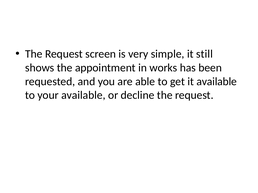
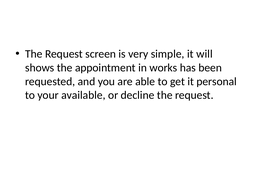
still: still -> will
it available: available -> personal
